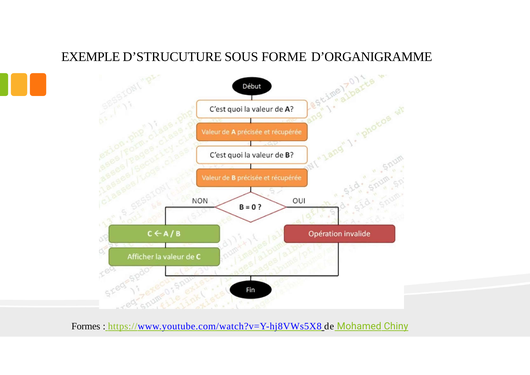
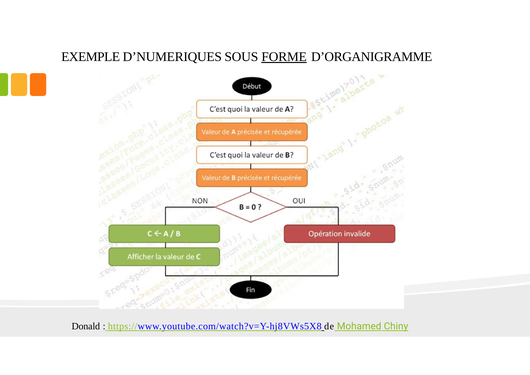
D’STRUCUTURE: D’STRUCUTURE -> D’NUMERIQUES
FORME underline: none -> present
Formes: Formes -> Donald
